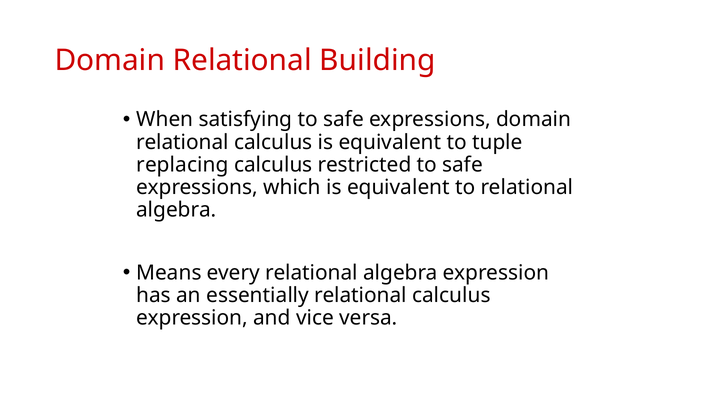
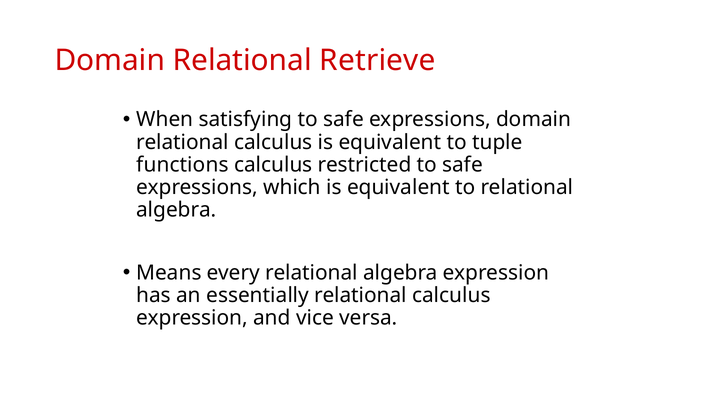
Building: Building -> Retrieve
replacing: replacing -> functions
